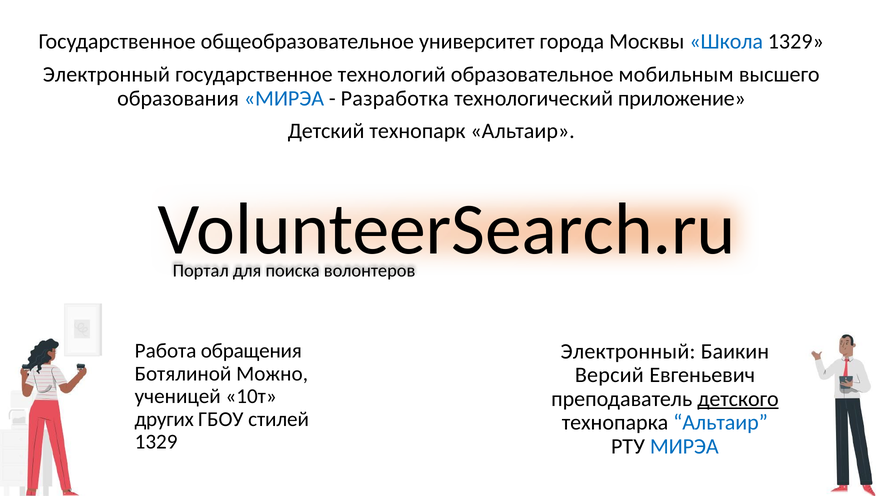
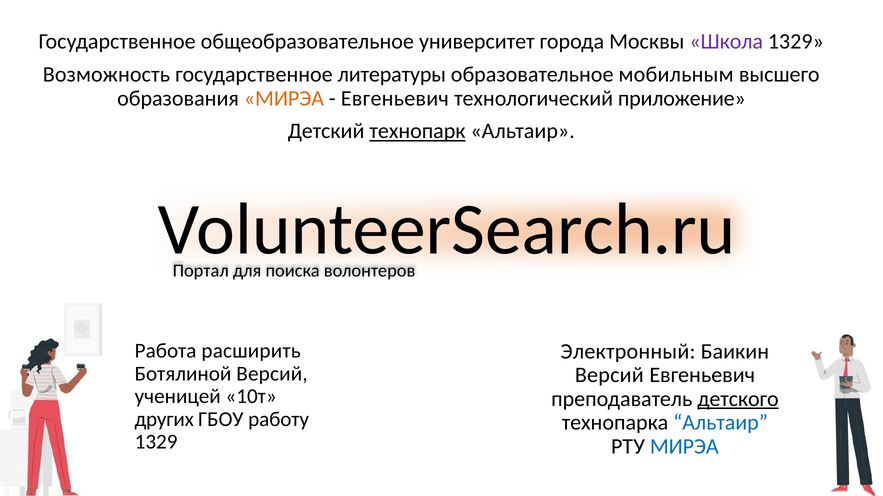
Школа colour: blue -> purple
Электронный at (106, 75): Электронный -> Возможность
технологий: технологий -> литературы
МИРЭА at (284, 98) colour: blue -> orange
Разработка at (395, 98): Разработка -> Евгеньевич
технопарк underline: none -> present
обращения: обращения -> расширить
Ботялиной Можно: Можно -> Версий
стилей: стилей -> работу
